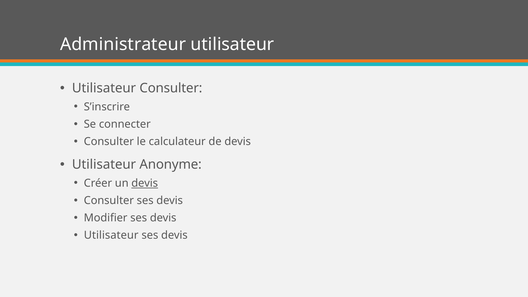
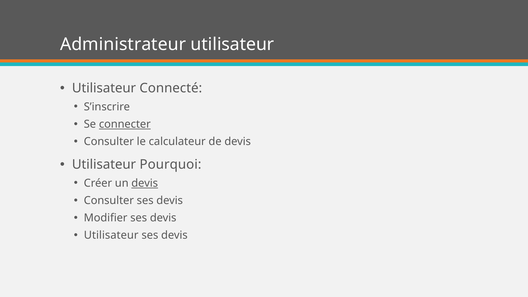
Utilisateur Consulter: Consulter -> Connecté
connecter underline: none -> present
Anonyme: Anonyme -> Pourquoi
